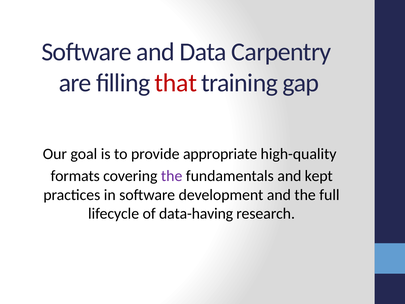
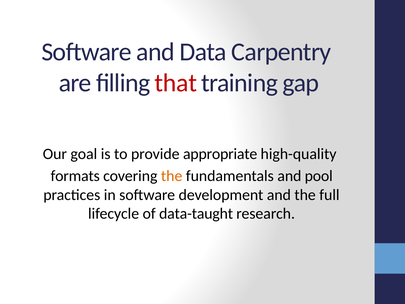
the at (172, 176) colour: purple -> orange
kept: kept -> pool
data-having: data-having -> data-taught
